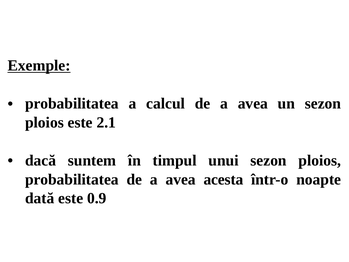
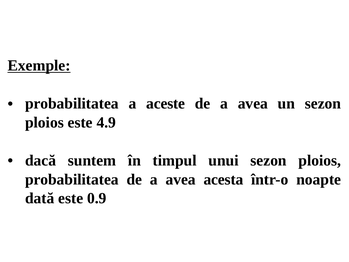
calcul: calcul -> aceste
2.1: 2.1 -> 4.9
